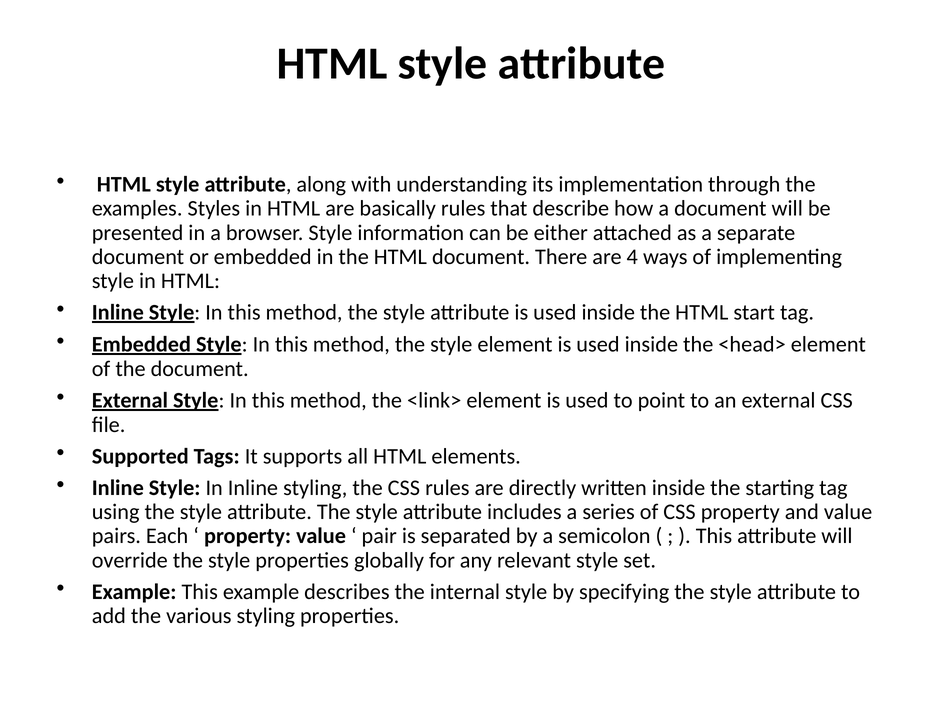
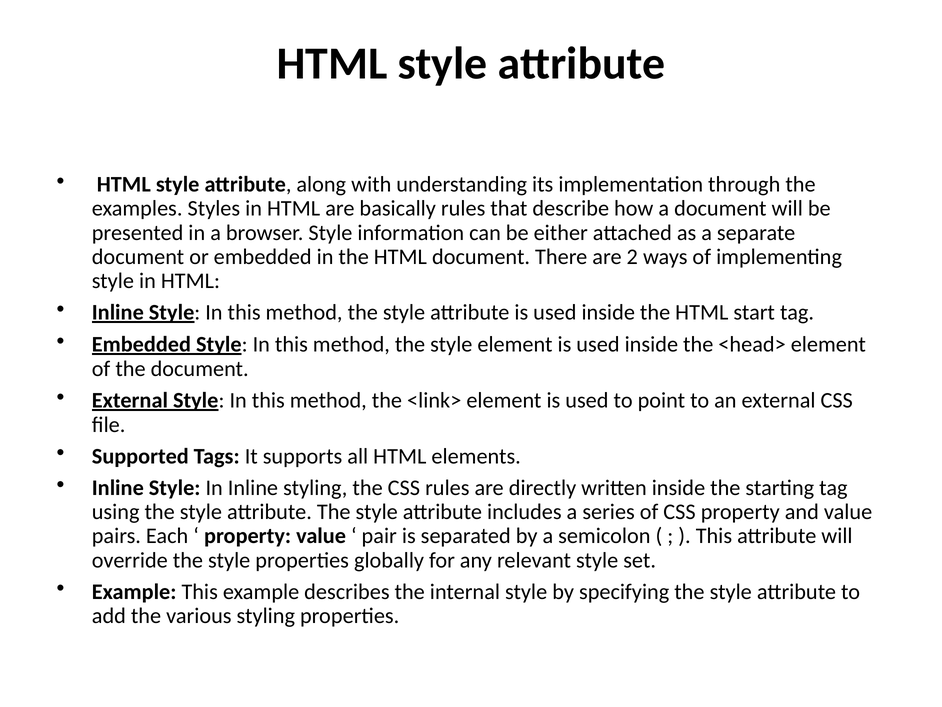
4: 4 -> 2
